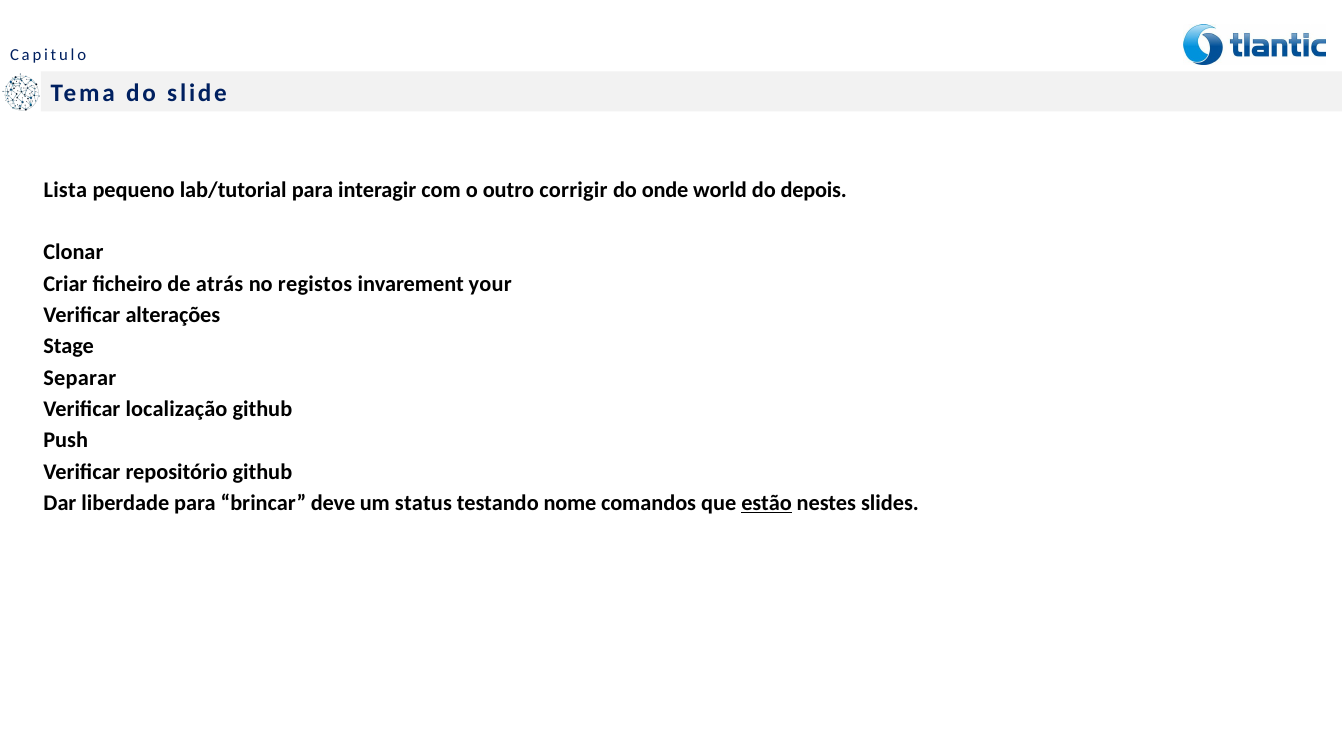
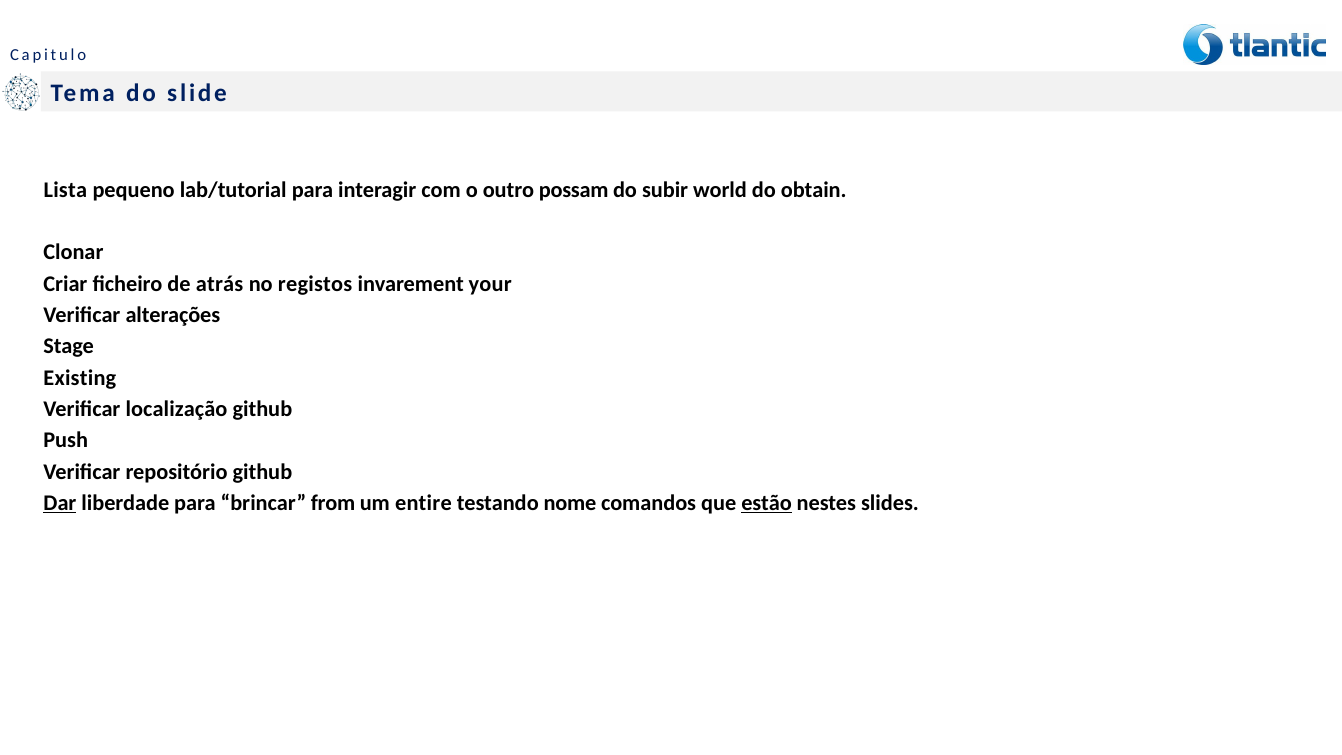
corrigir: corrigir -> possam
onde: onde -> subir
depois: depois -> obtain
Separar: Separar -> Existing
Dar underline: none -> present
deve: deve -> from
status: status -> entire
